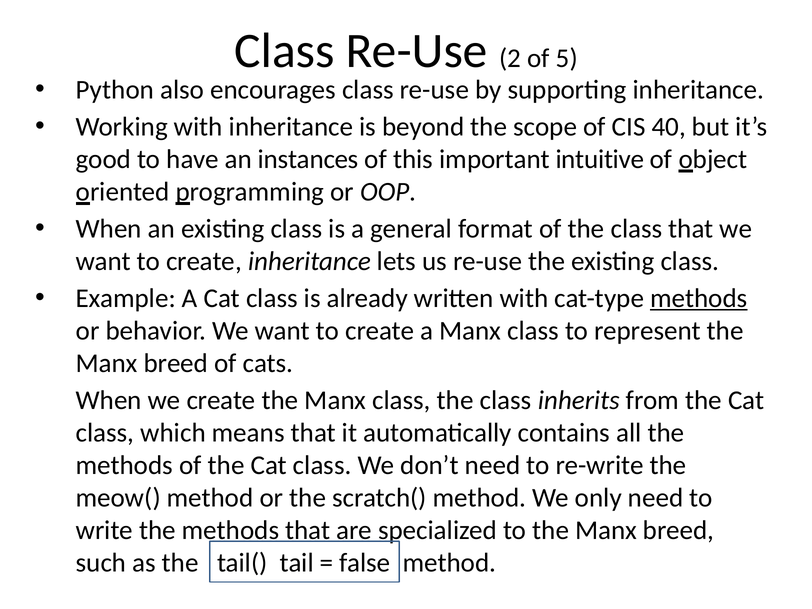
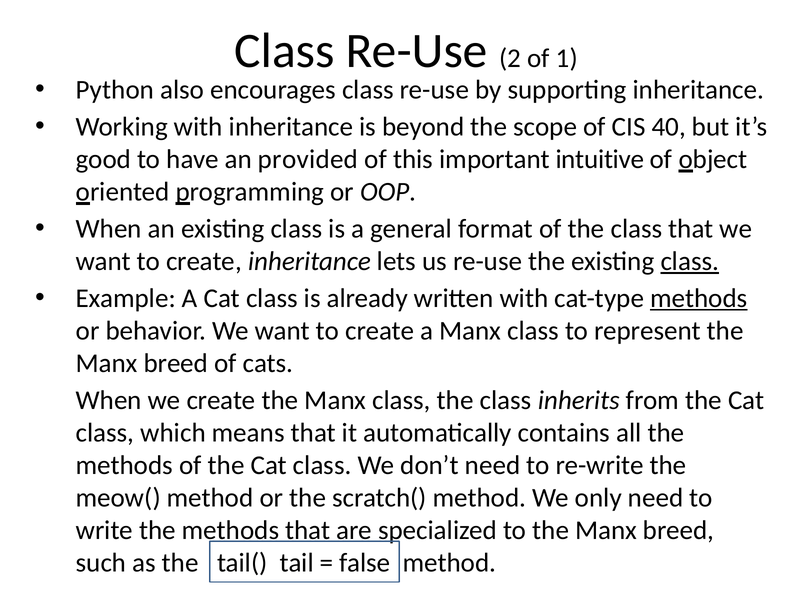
5: 5 -> 1
instances: instances -> provided
class at (690, 261) underline: none -> present
